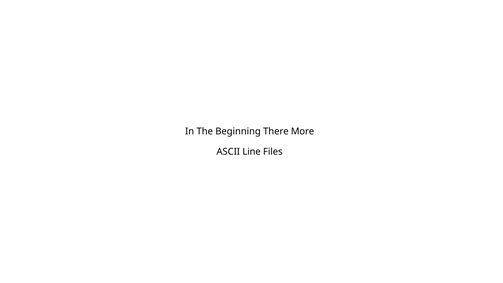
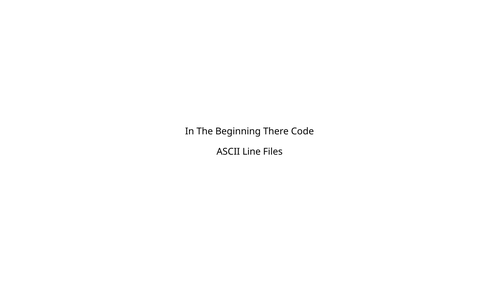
More: More -> Code
